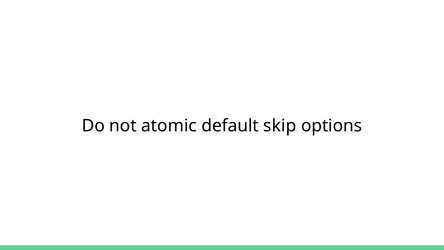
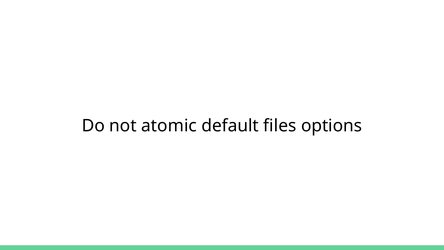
skip: skip -> files
